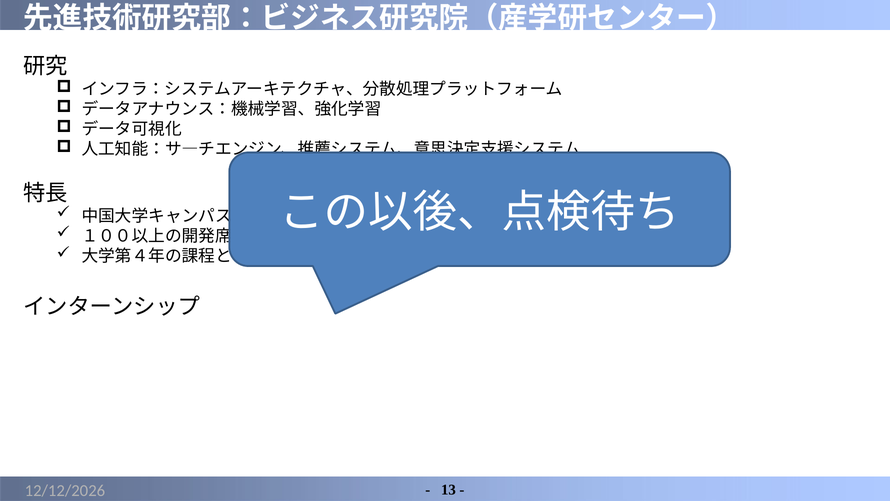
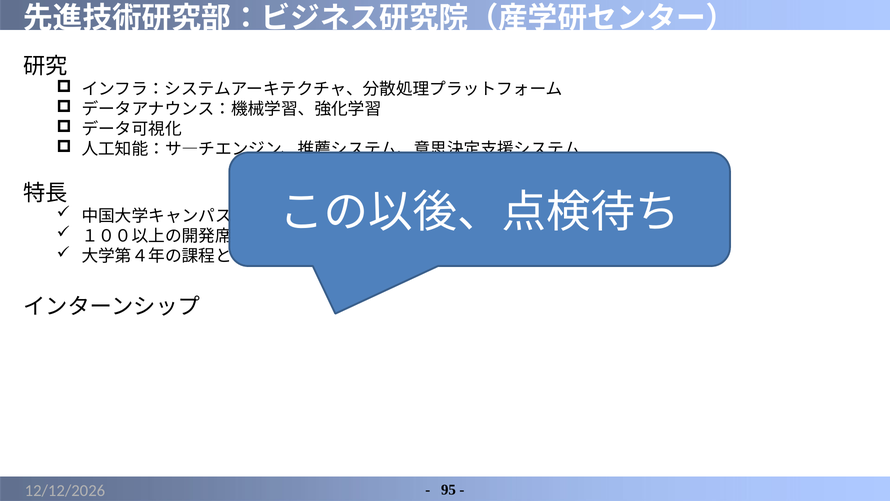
13: 13 -> 95
